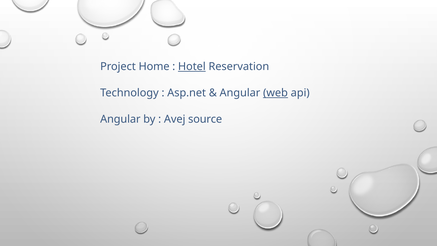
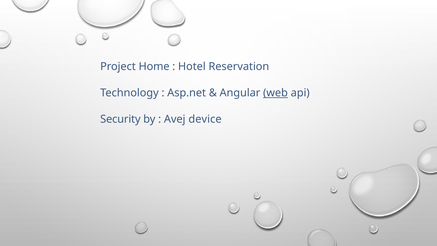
Hotel underline: present -> none
Angular at (120, 119): Angular -> Security
source: source -> device
